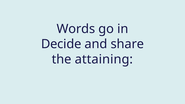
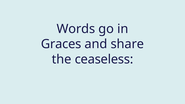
Decide: Decide -> Graces
attaining: attaining -> ceaseless
